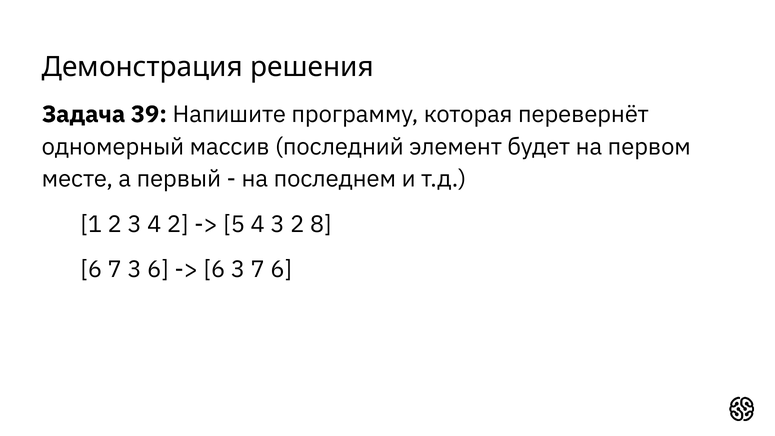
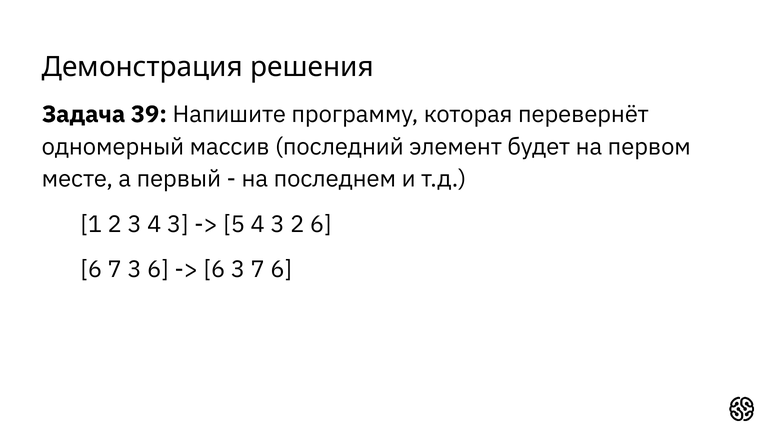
3 4 2: 2 -> 3
2 8: 8 -> 6
